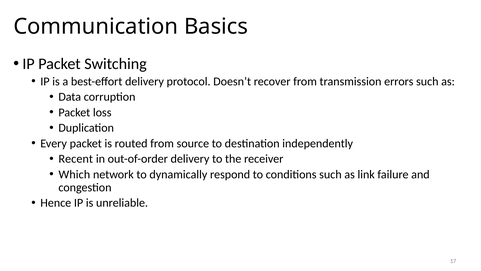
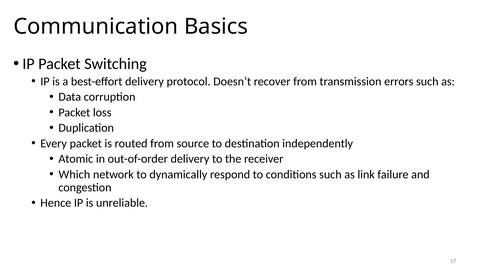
Recent: Recent -> Atomic
